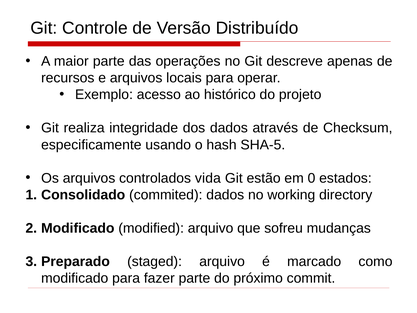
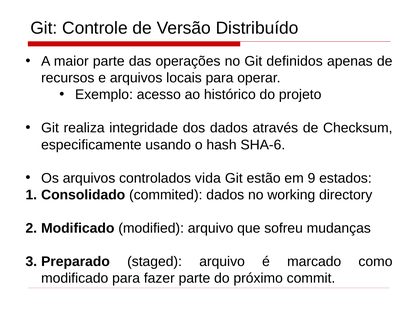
descreve: descreve -> definidos
SHA-5: SHA-5 -> SHA-6
0: 0 -> 9
